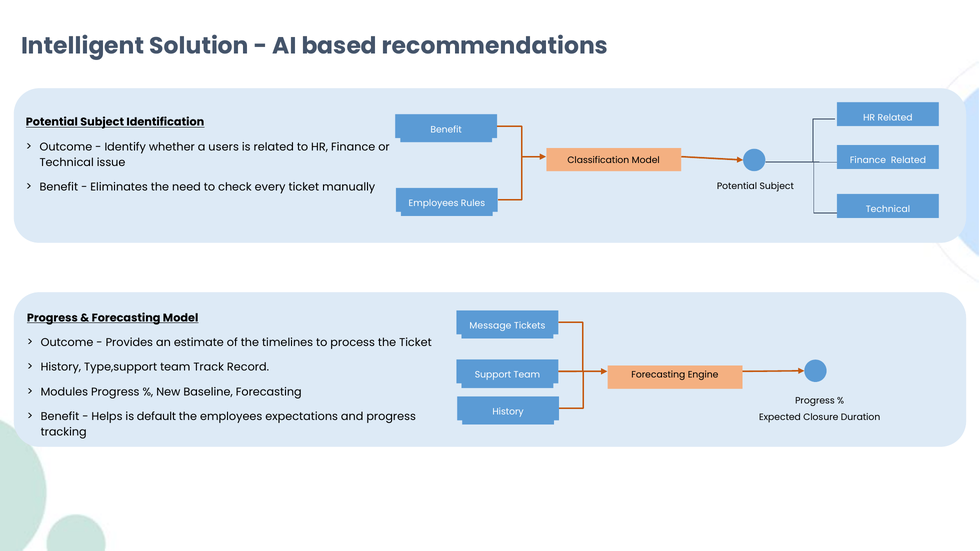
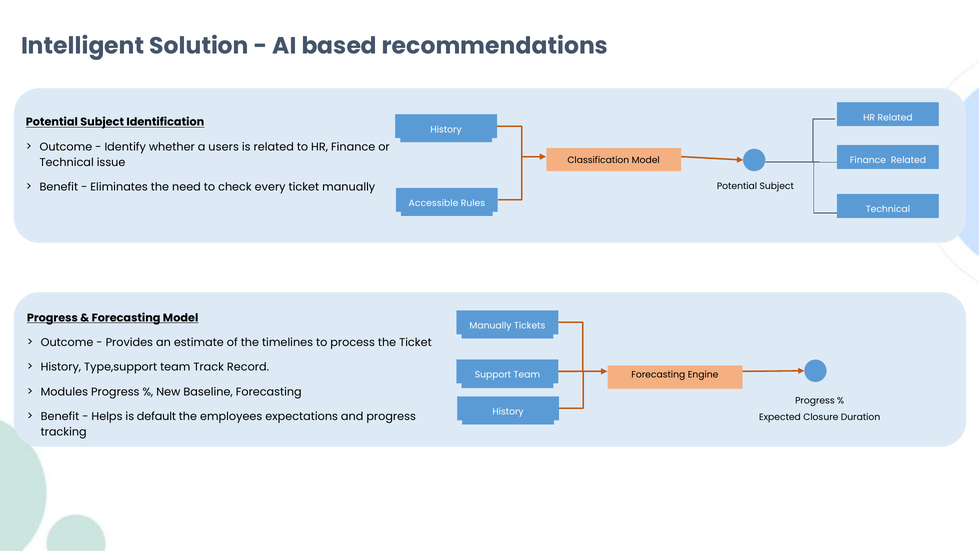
Benefit at (446, 130): Benefit -> History
Employees at (434, 203): Employees -> Accessible
Message at (490, 326): Message -> Manually
